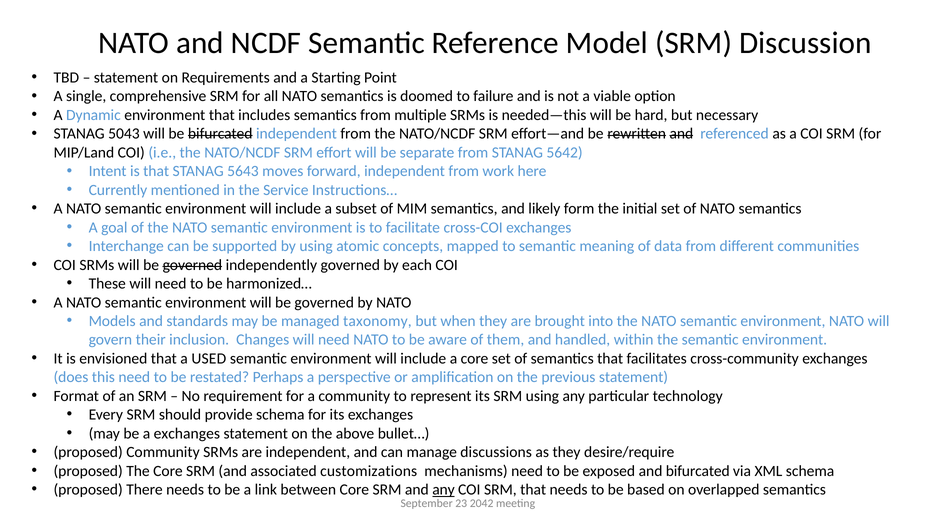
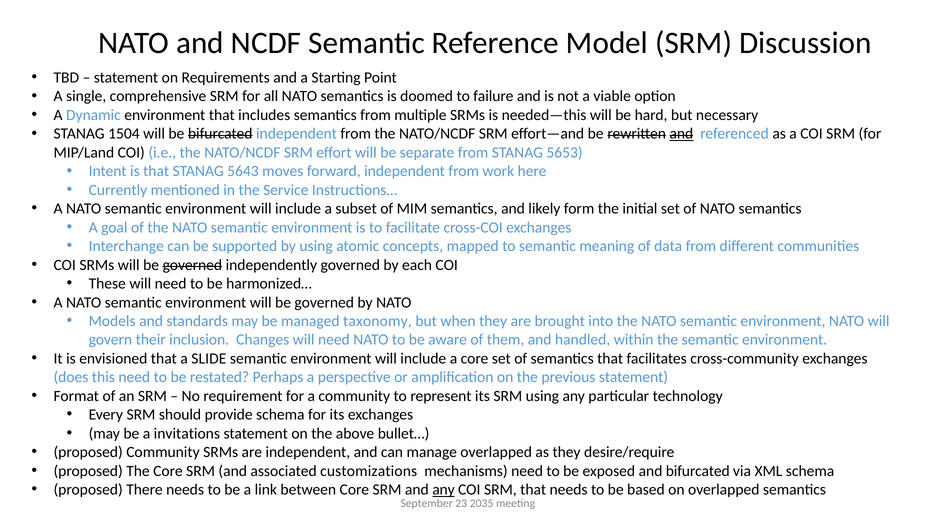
5043: 5043 -> 1504
and at (681, 134) underline: none -> present
5642: 5642 -> 5653
USED: USED -> SLIDE
a exchanges: exchanges -> invitations
manage discussions: discussions -> overlapped
2042: 2042 -> 2035
